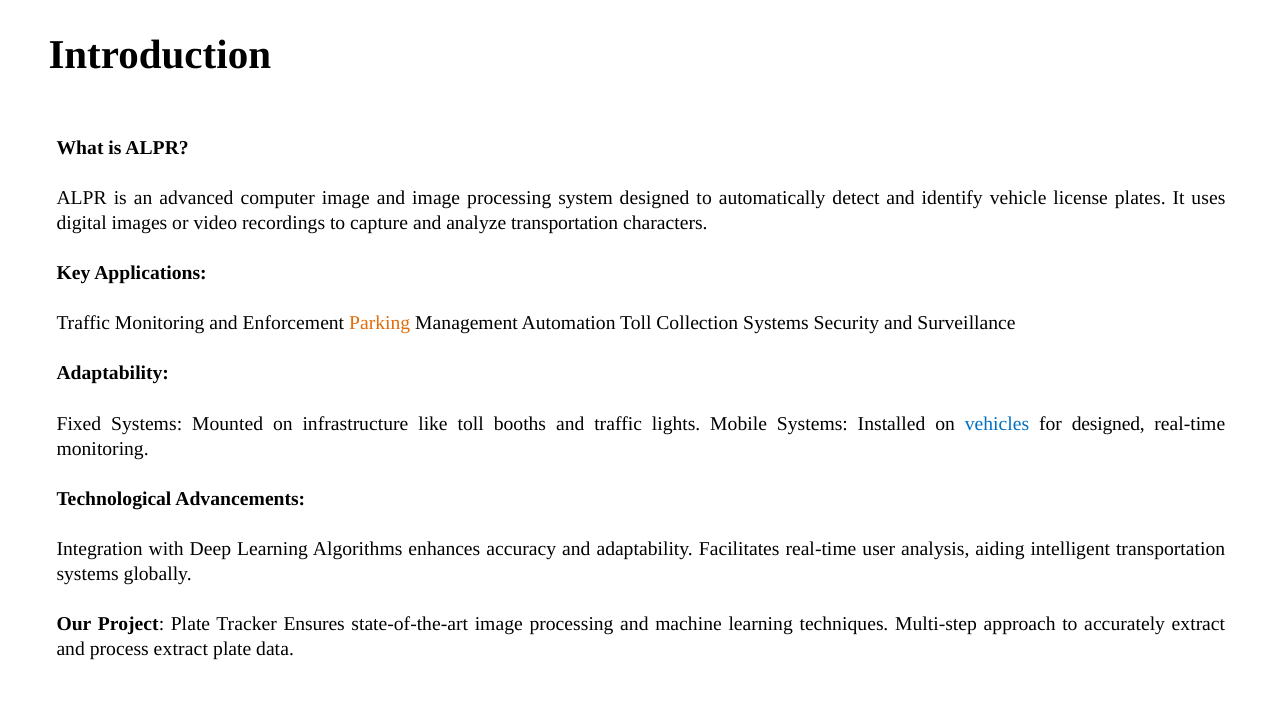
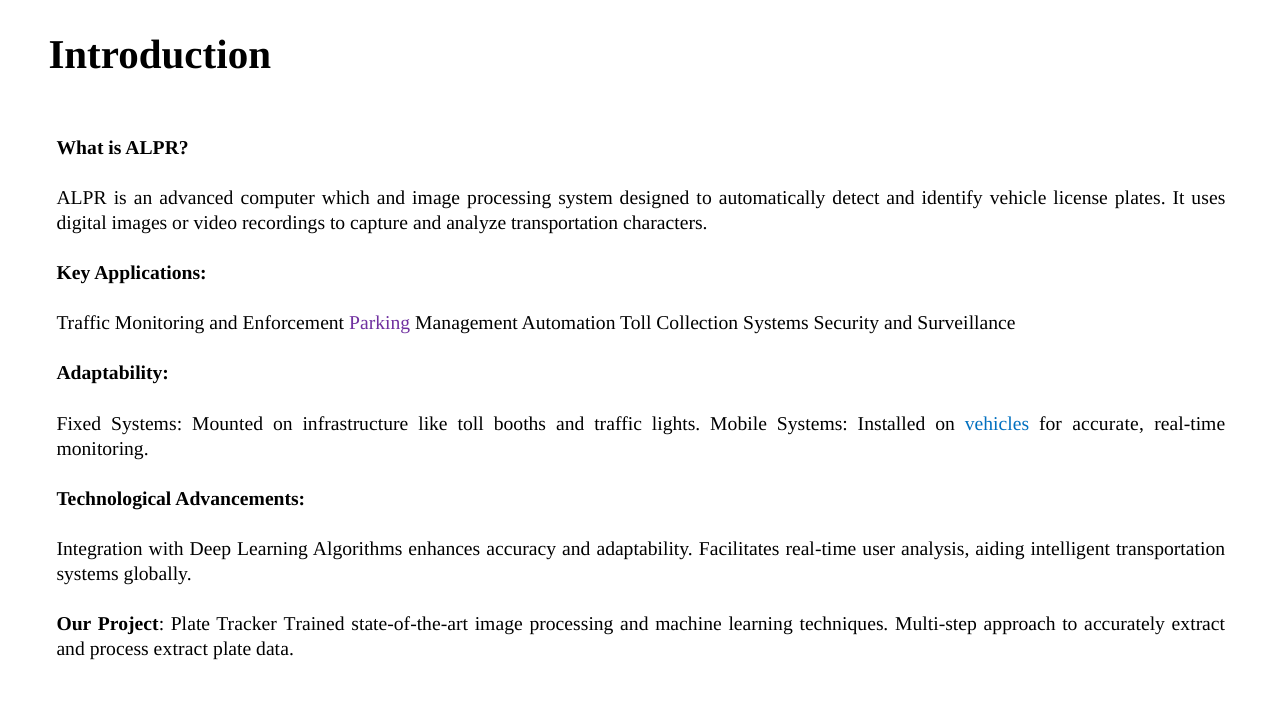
computer image: image -> which
Parking colour: orange -> purple
for designed: designed -> accurate
Ensures: Ensures -> Trained
